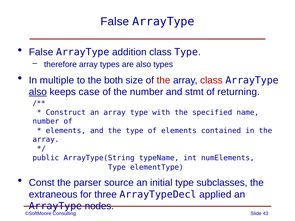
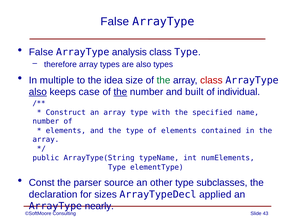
addition: addition -> analysis
both: both -> idea
the at (163, 80) colour: red -> green
the at (120, 92) underline: none -> present
stmt: stmt -> built
returning: returning -> individual
initial: initial -> other
extraneous: extraneous -> declaration
three: three -> sizes
nodes: nodes -> nearly
